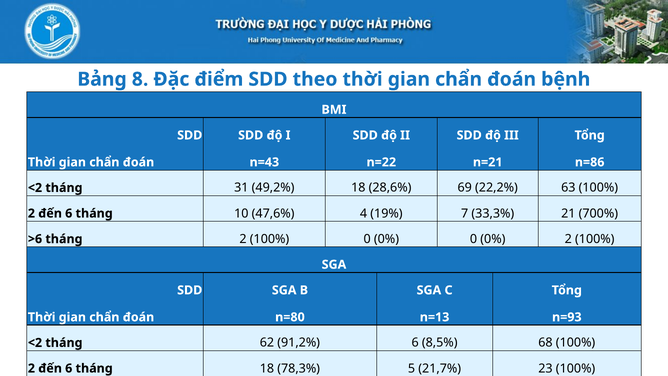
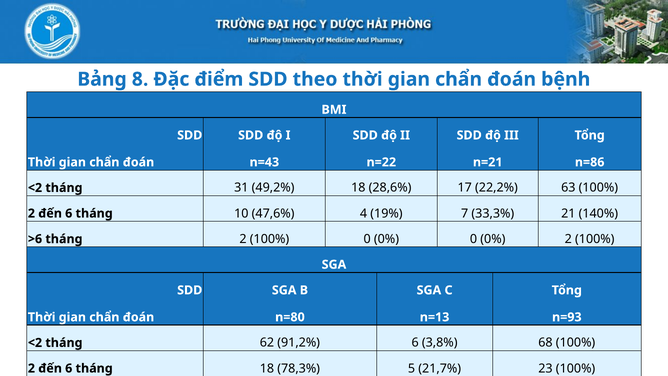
69: 69 -> 17
700%: 700% -> 140%
8,5%: 8,5% -> 3,8%
